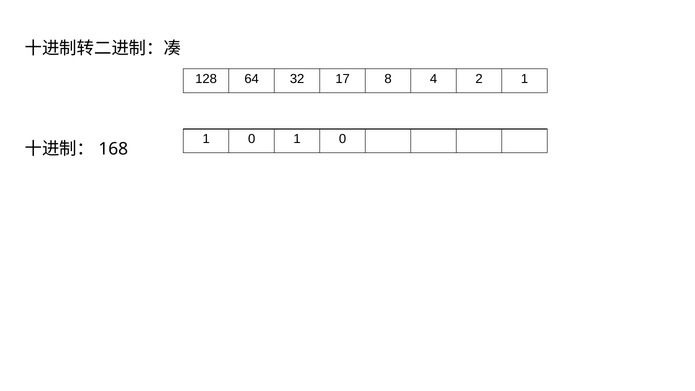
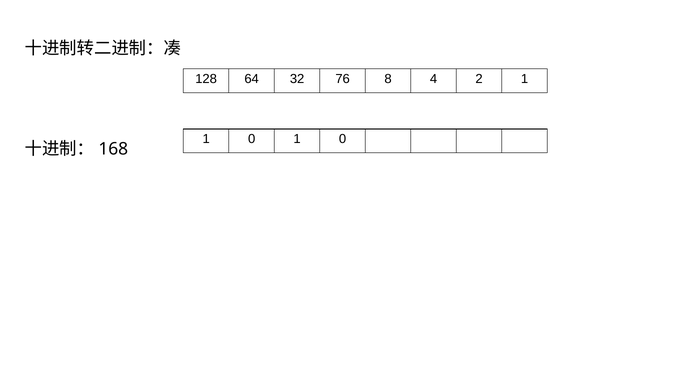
17: 17 -> 76
